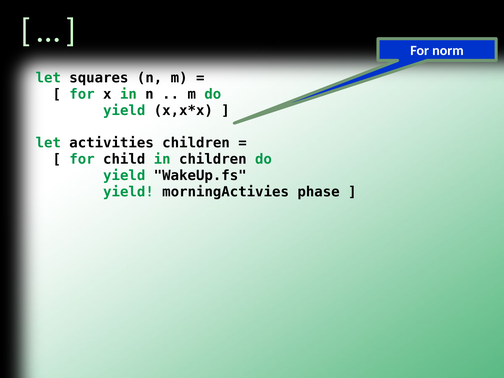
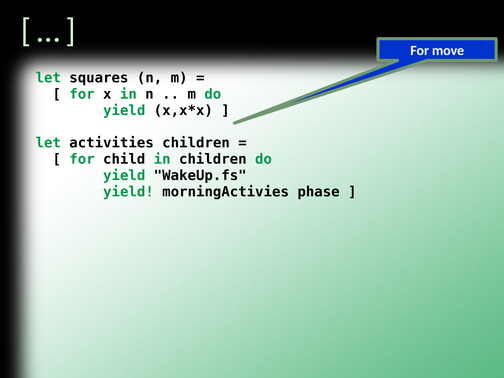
norm: norm -> move
